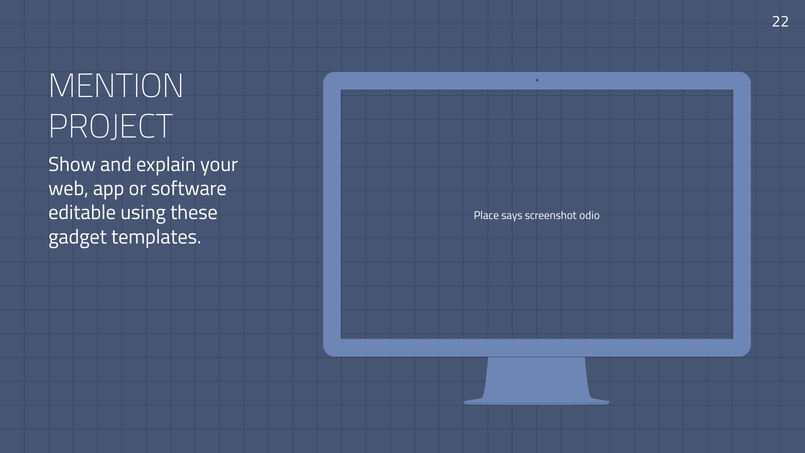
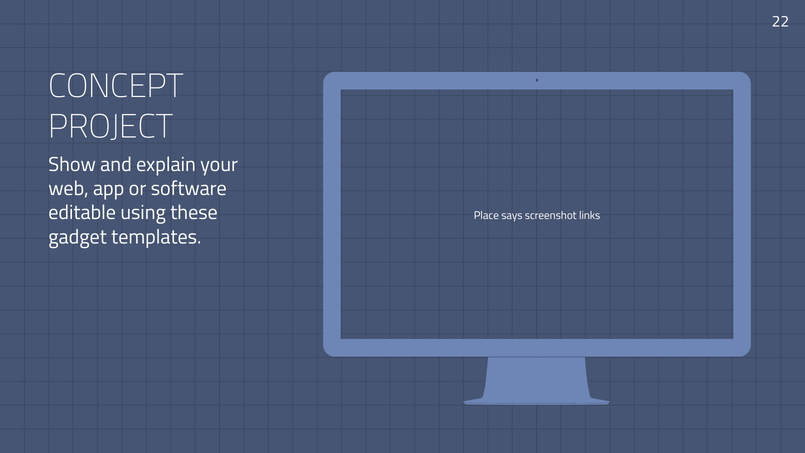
MENTION: MENTION -> CONCEPT
odio: odio -> links
